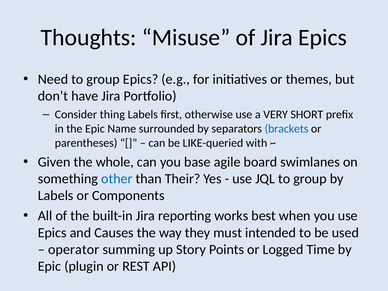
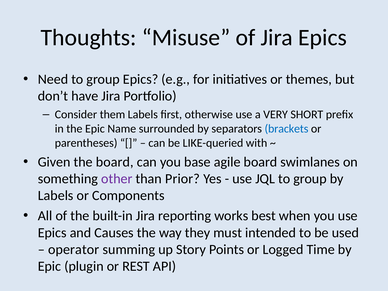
thing: thing -> them
the whole: whole -> board
other colour: blue -> purple
Their: Their -> Prior
